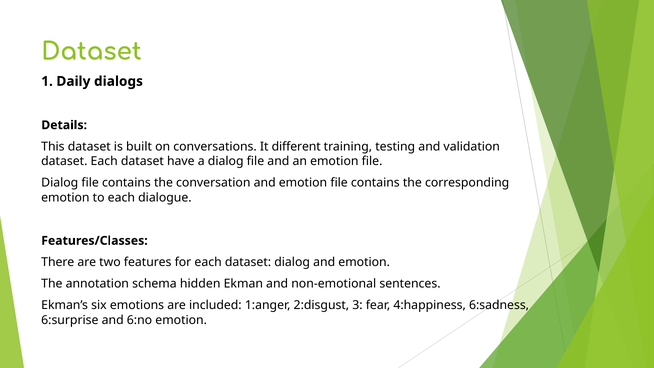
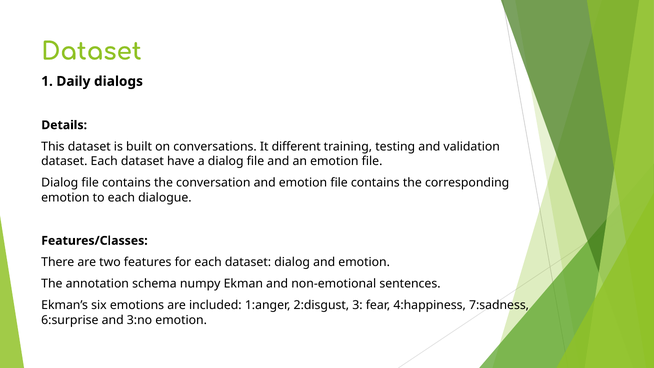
hidden: hidden -> numpy
6:sadness: 6:sadness -> 7:sadness
6:no: 6:no -> 3:no
